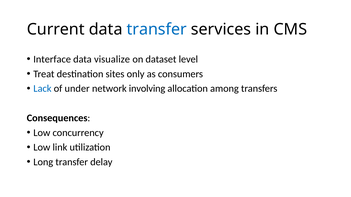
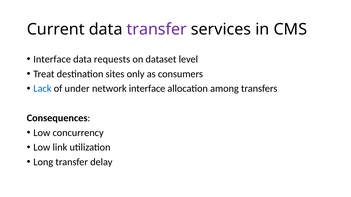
transfer at (157, 29) colour: blue -> purple
visualize: visualize -> requests
network involving: involving -> interface
